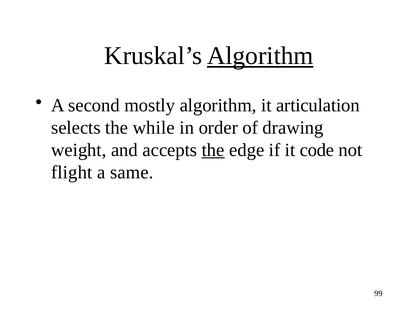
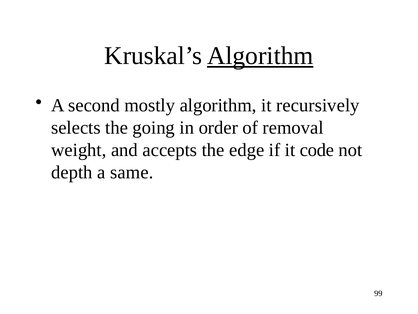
articulation: articulation -> recursively
while: while -> going
drawing: drawing -> removal
the at (213, 150) underline: present -> none
flight: flight -> depth
